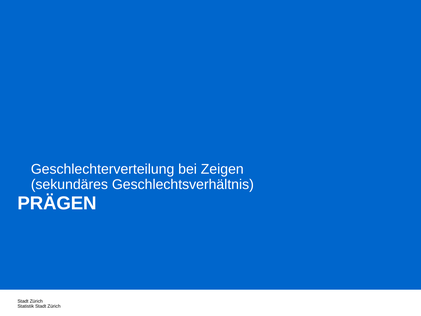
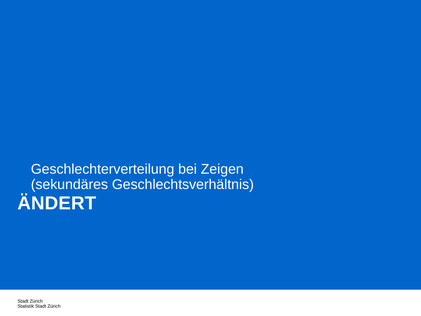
PRÄGEN: PRÄGEN -> ÄNDERT
